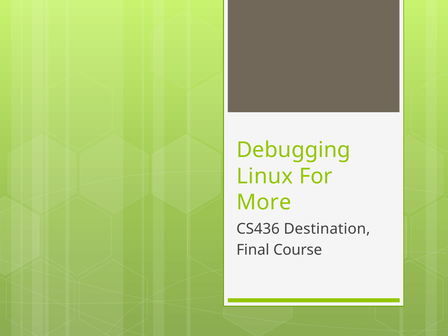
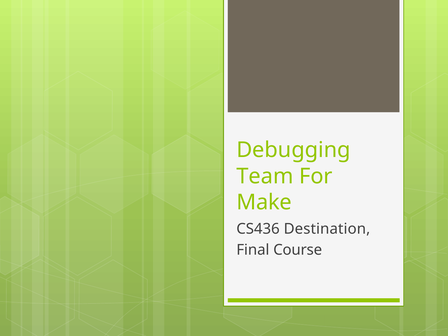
Linux: Linux -> Team
More: More -> Make
